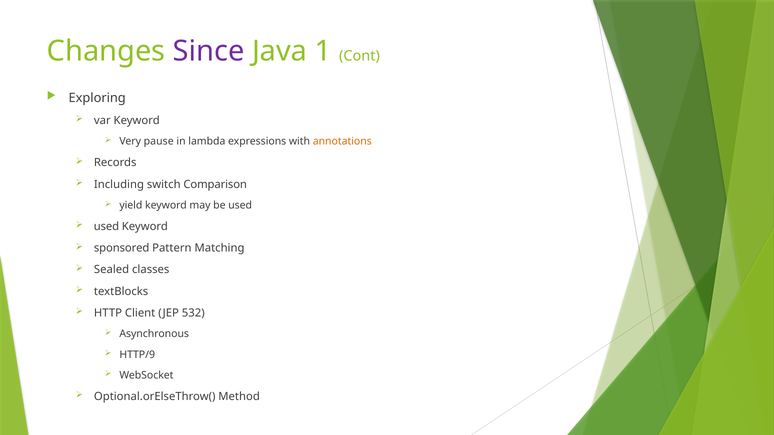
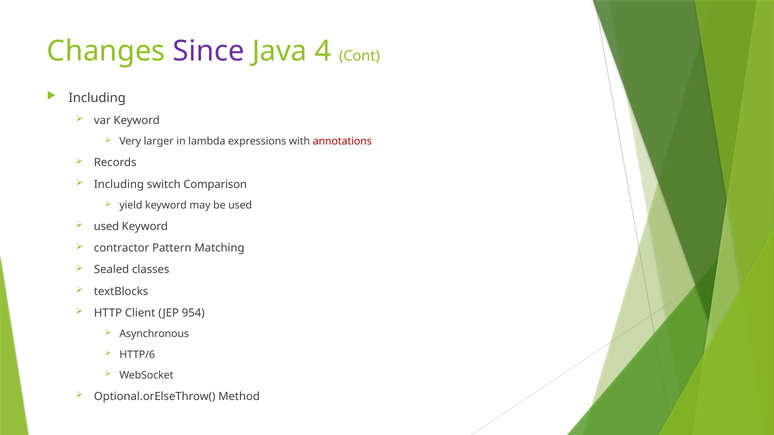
1: 1 -> 4
Exploring at (97, 98): Exploring -> Including
pause: pause -> larger
annotations colour: orange -> red
sponsored: sponsored -> contractor
532: 532 -> 954
HTTP/9: HTTP/9 -> HTTP/6
